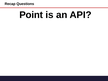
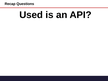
Point: Point -> Used
